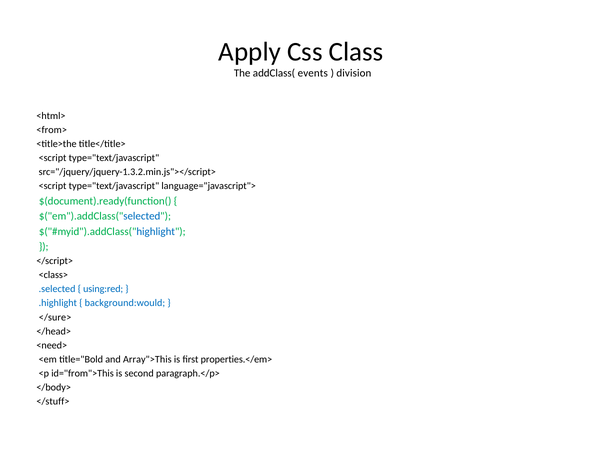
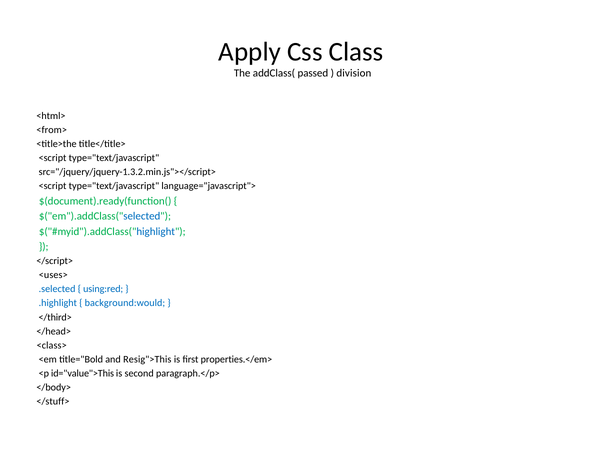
events: events -> passed
<class>: <class> -> <uses>
</sure>: </sure> -> </third>
<need>: <need> -> <class>
Array">This: Array">This -> Resig">This
id="from">This: id="from">This -> id="value">This
